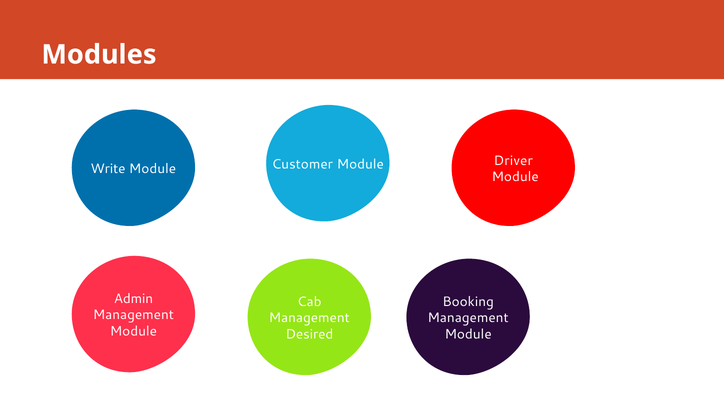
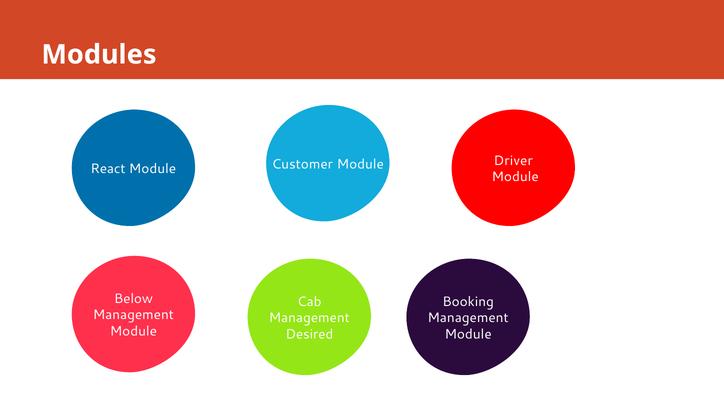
Write: Write -> React
Admin: Admin -> Below
